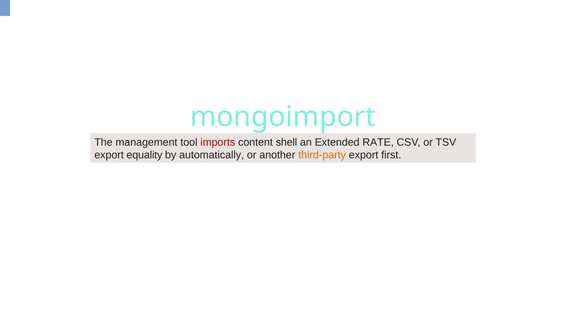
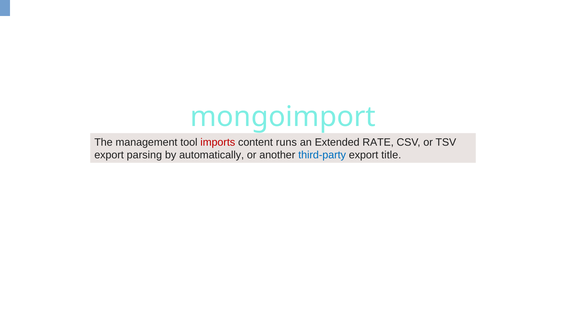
shell: shell -> runs
equality: equality -> parsing
third-party colour: orange -> blue
first: first -> title
